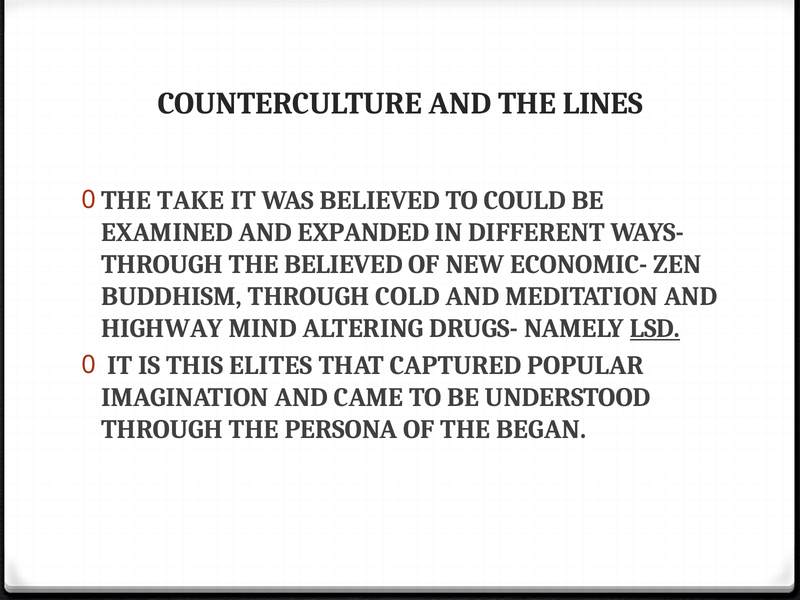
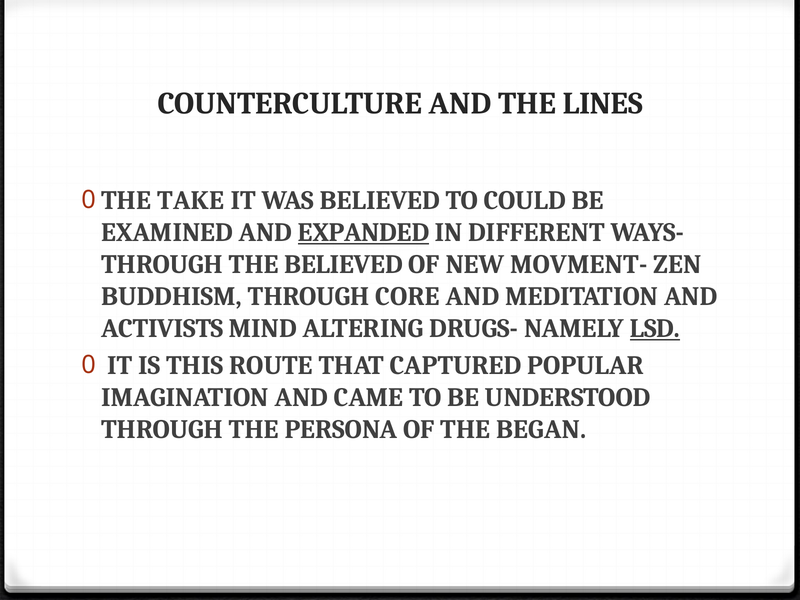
EXPANDED underline: none -> present
ECONOMIC-: ECONOMIC- -> MOVMENT-
COLD: COLD -> CORE
HIGHWAY: HIGHWAY -> ACTIVISTS
ELITES: ELITES -> ROUTE
